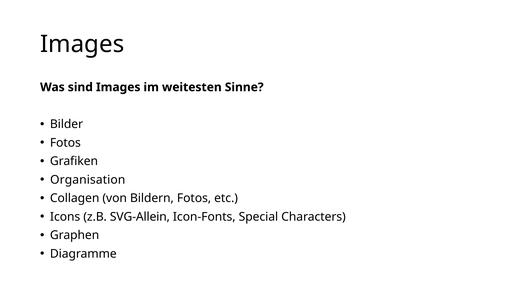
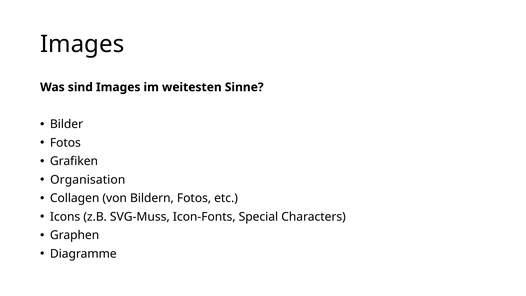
SVG-Allein: SVG-Allein -> SVG-Muss
